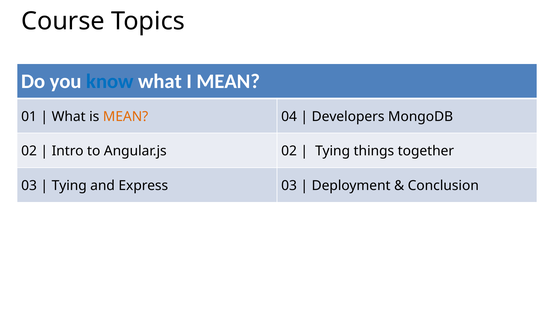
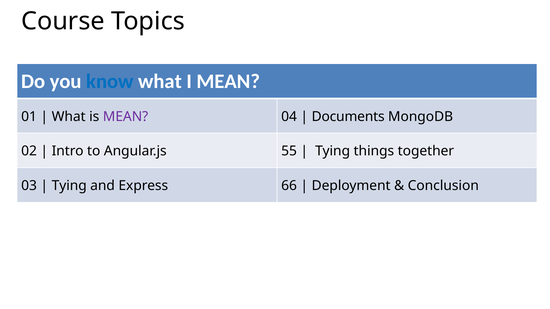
MEAN at (126, 117) colour: orange -> purple
Developers: Developers -> Documents
Angular.js 02: 02 -> 55
Express 03: 03 -> 66
